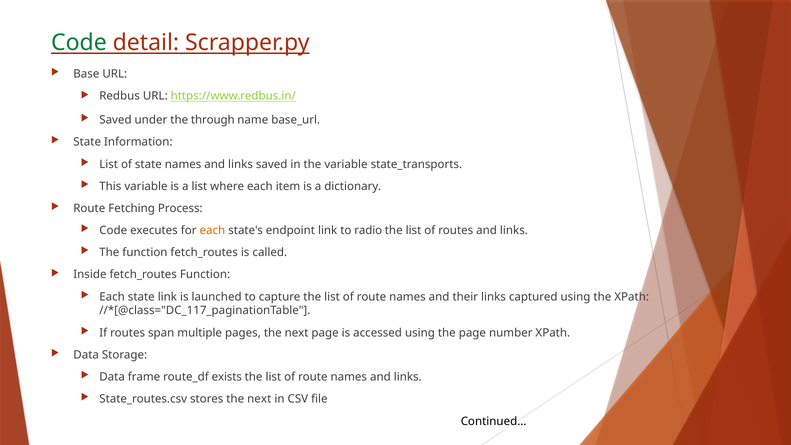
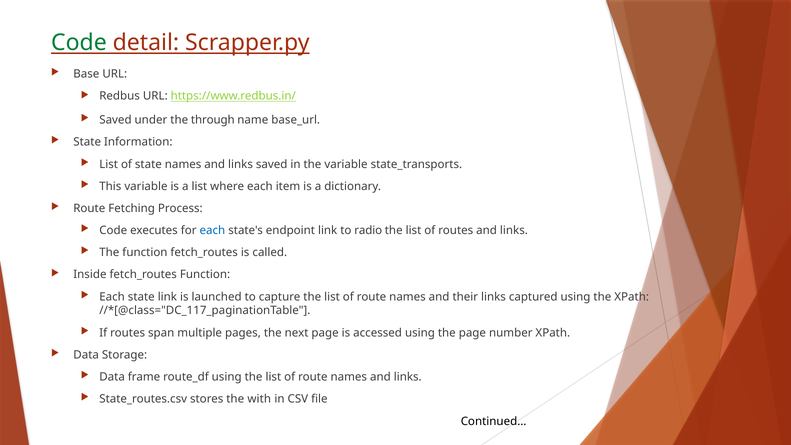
each at (212, 230) colour: orange -> blue
route_df exists: exists -> using
stores the next: next -> with
